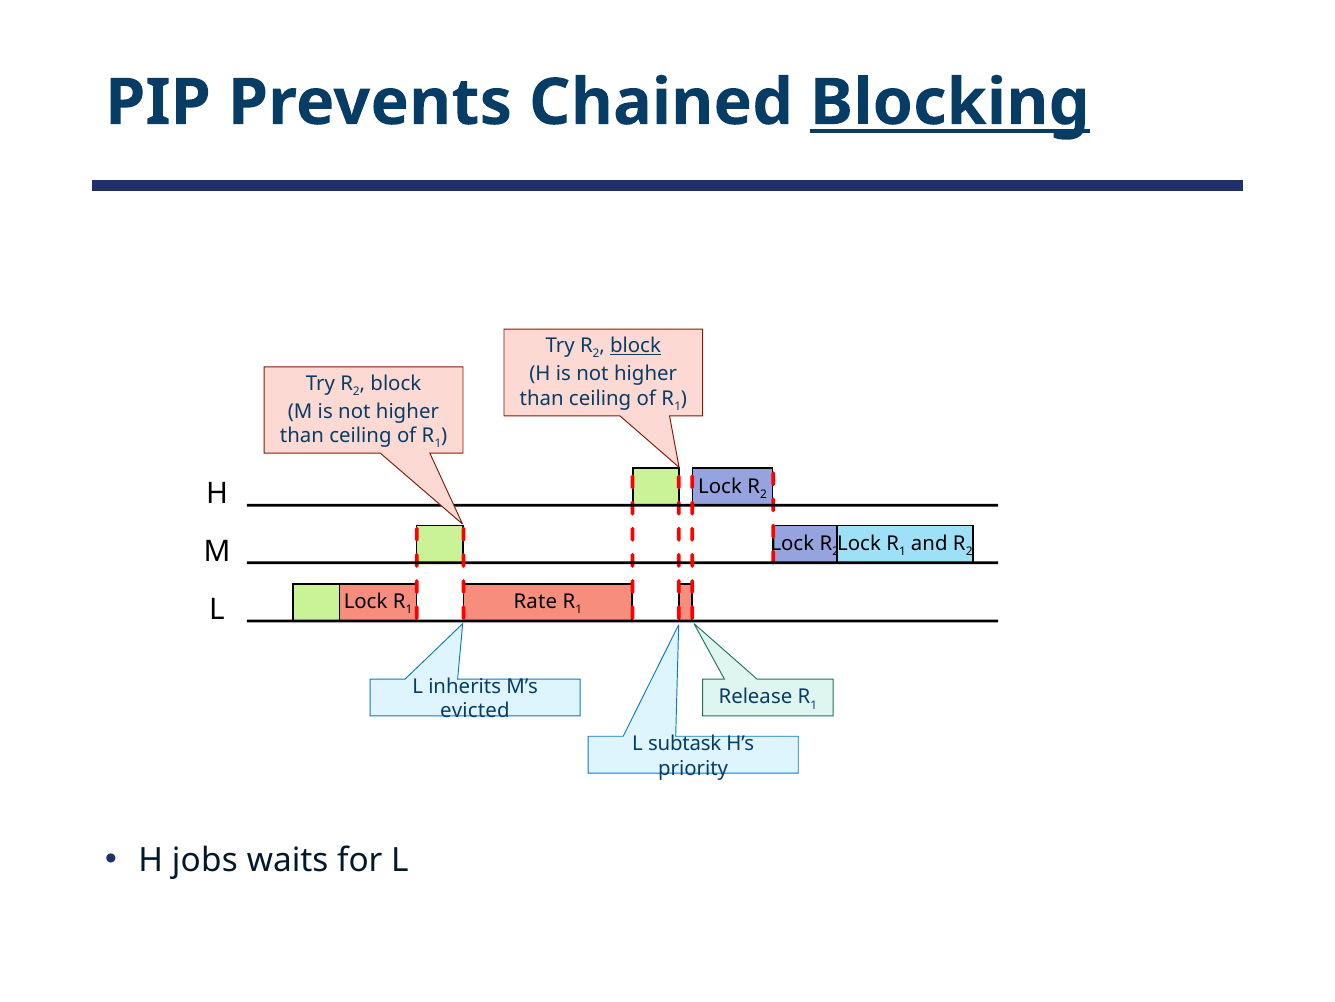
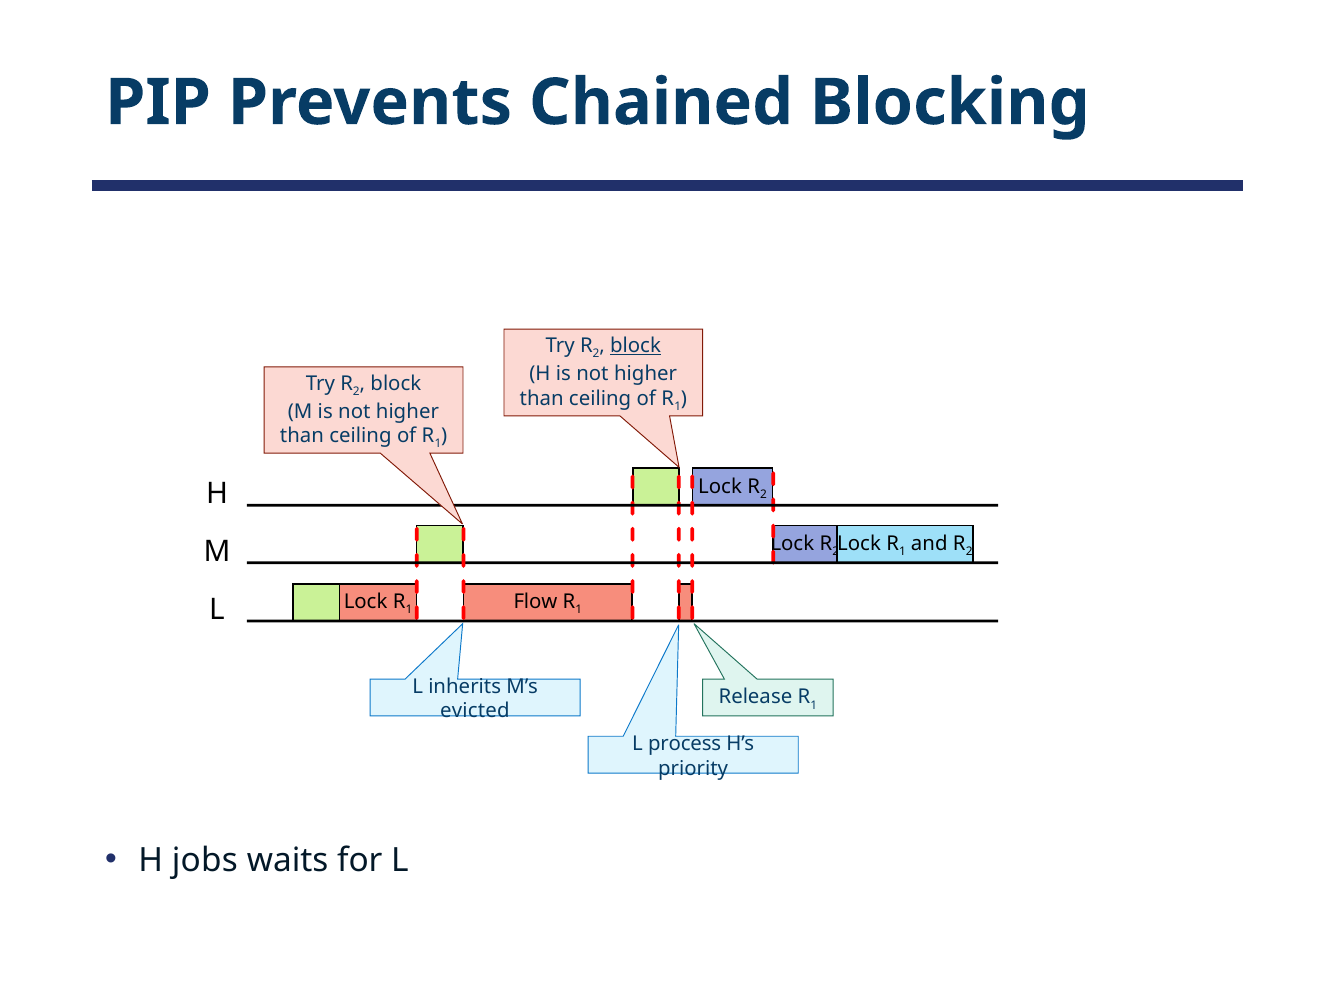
Blocking underline: present -> none
Rate: Rate -> Flow
subtask: subtask -> process
